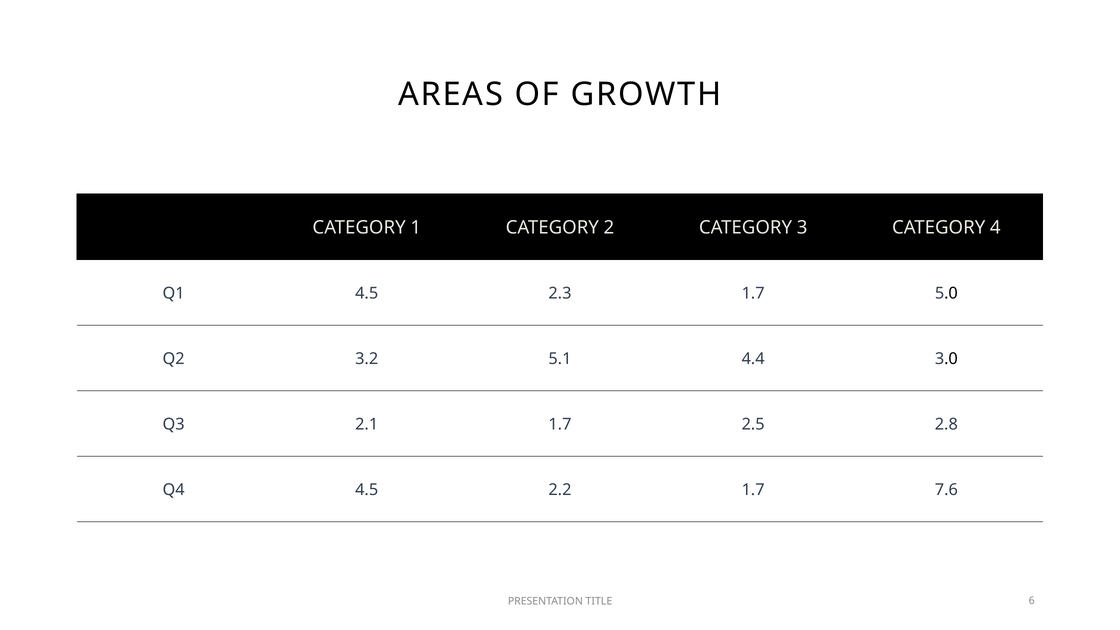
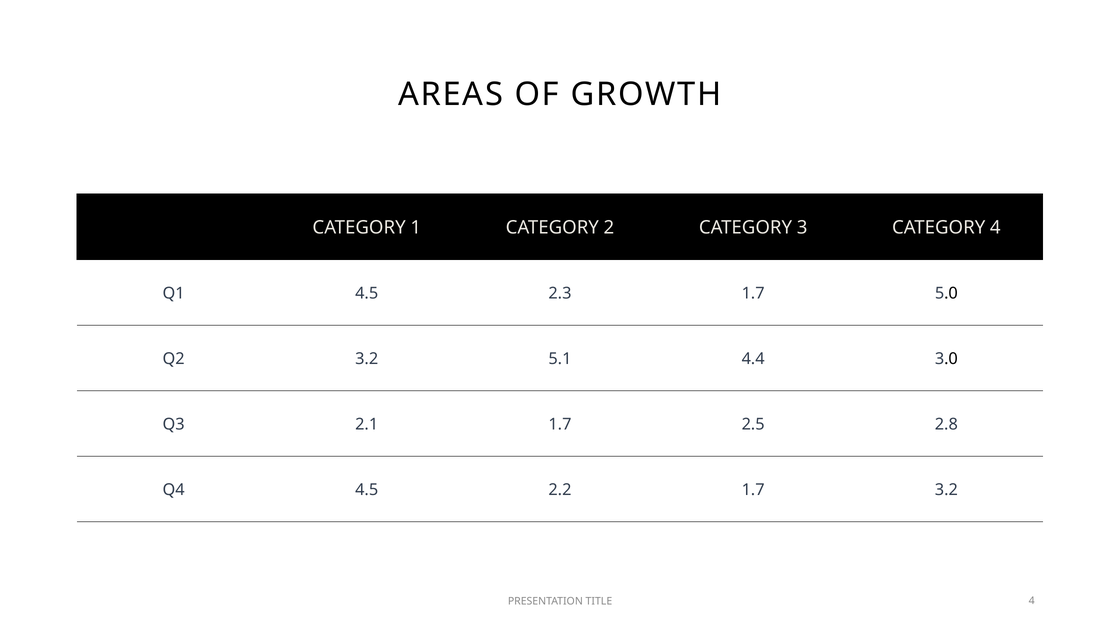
7.6 at (946, 490): 7.6 -> 3.2
TITLE 6: 6 -> 4
